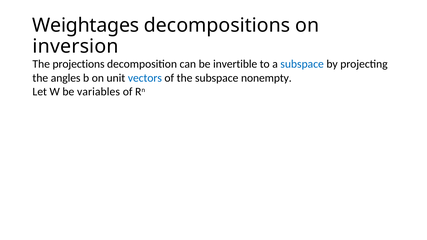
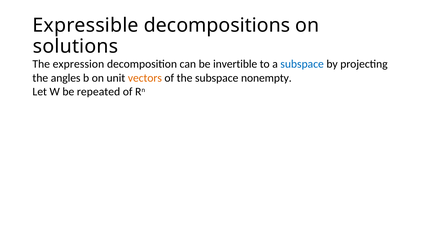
Weightages: Weightages -> Expressible
inversion: inversion -> solutions
projections: projections -> expression
vectors colour: blue -> orange
variables: variables -> repeated
